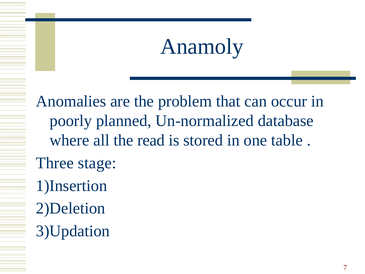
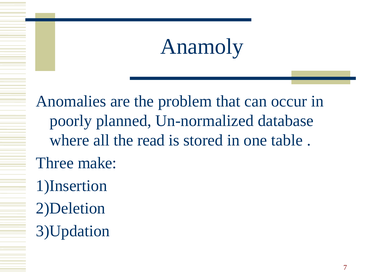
stage: stage -> make
